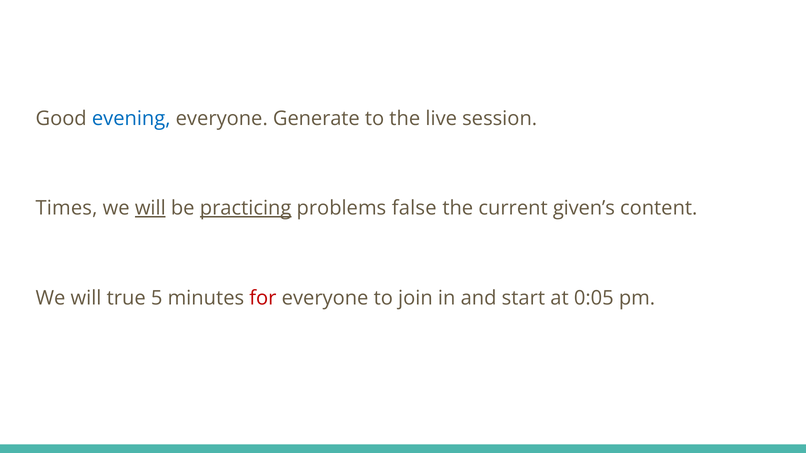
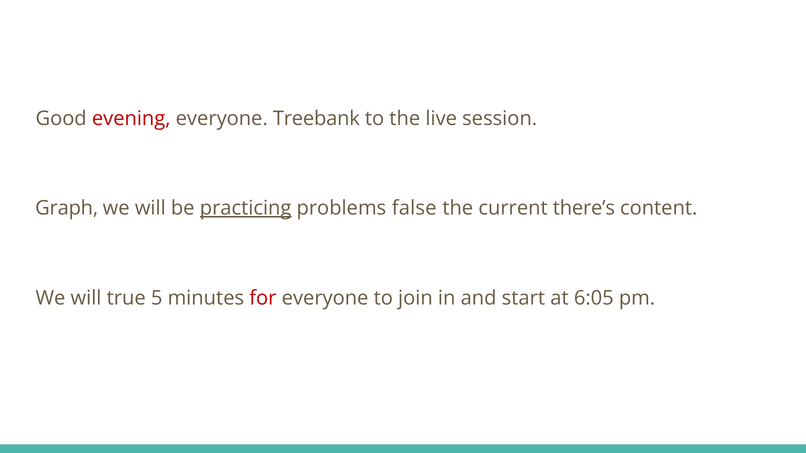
evening colour: blue -> red
Generate: Generate -> Treebank
Times: Times -> Graph
will at (150, 208) underline: present -> none
given’s: given’s -> there’s
0:05: 0:05 -> 6:05
